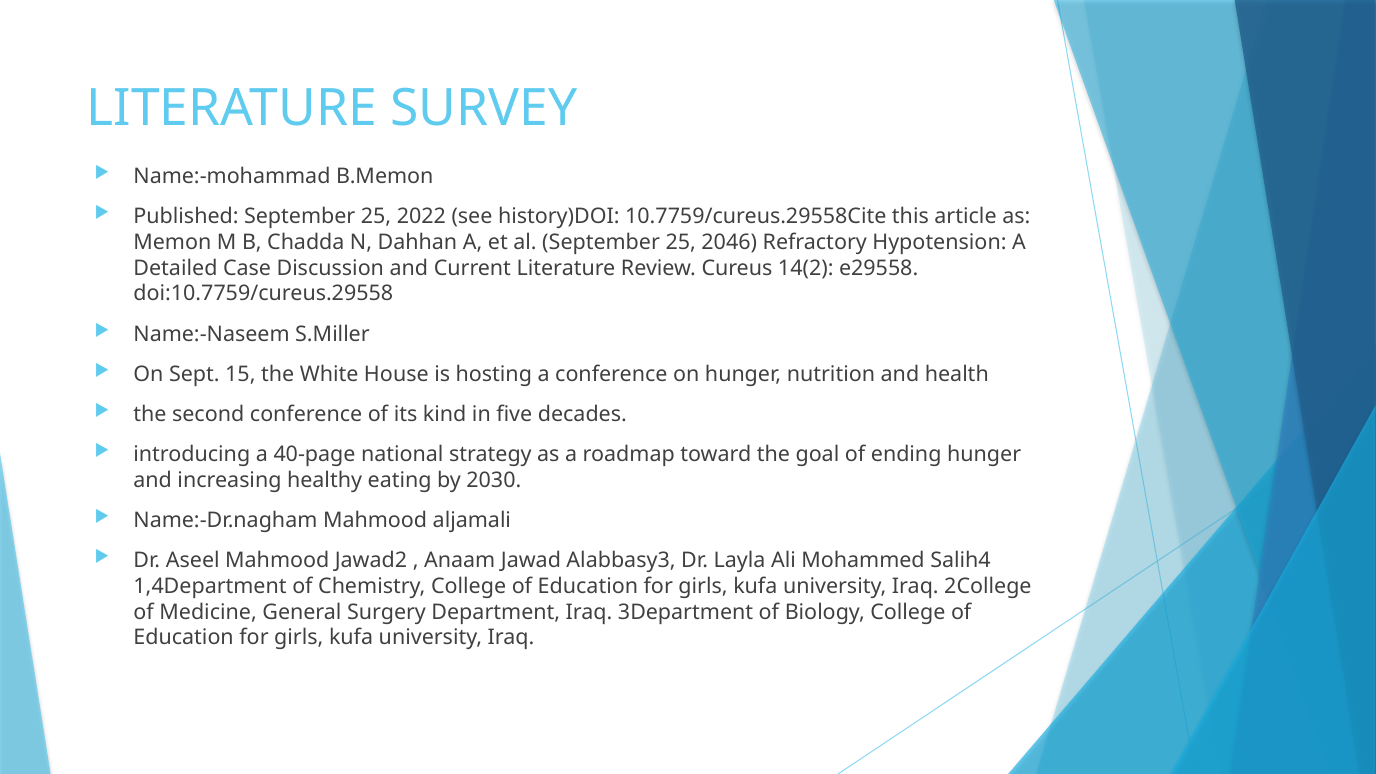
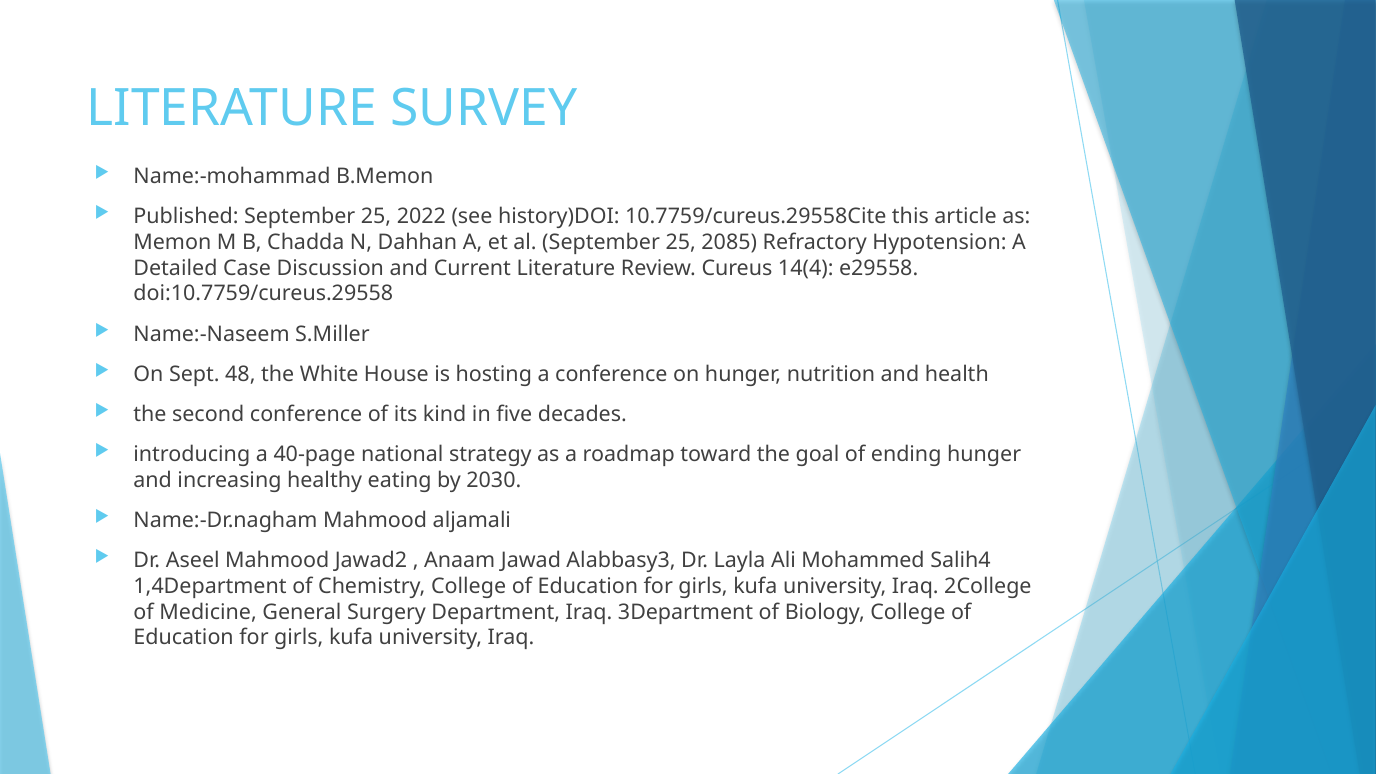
2046: 2046 -> 2085
14(2: 14(2 -> 14(4
15: 15 -> 48
